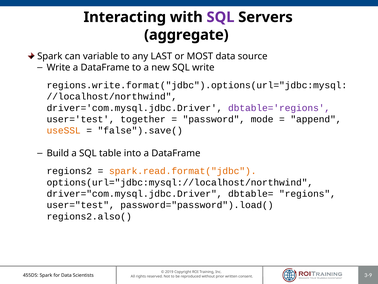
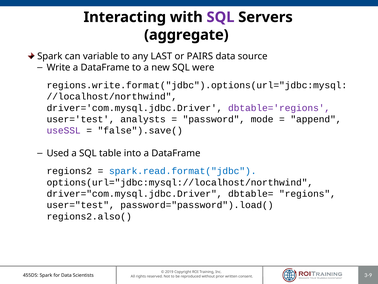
MOST: MOST -> PAIRS
SQL write: write -> were
together: together -> analysts
useSSL colour: orange -> purple
Build: Build -> Used
spark.read.format("jdbc colour: orange -> blue
